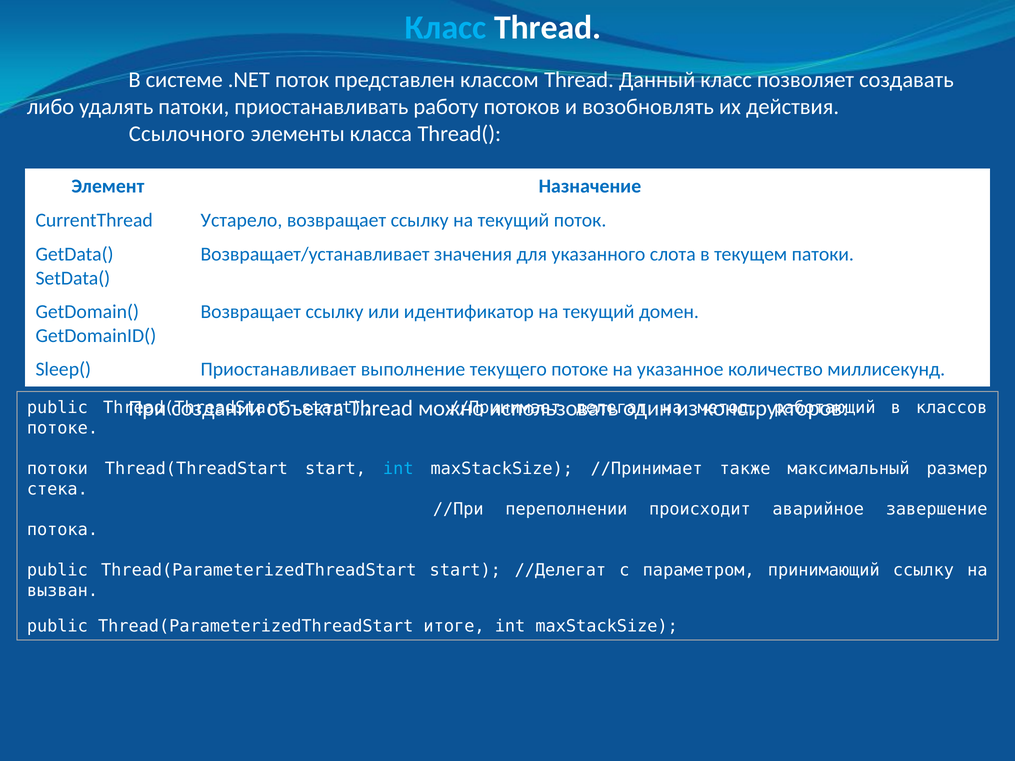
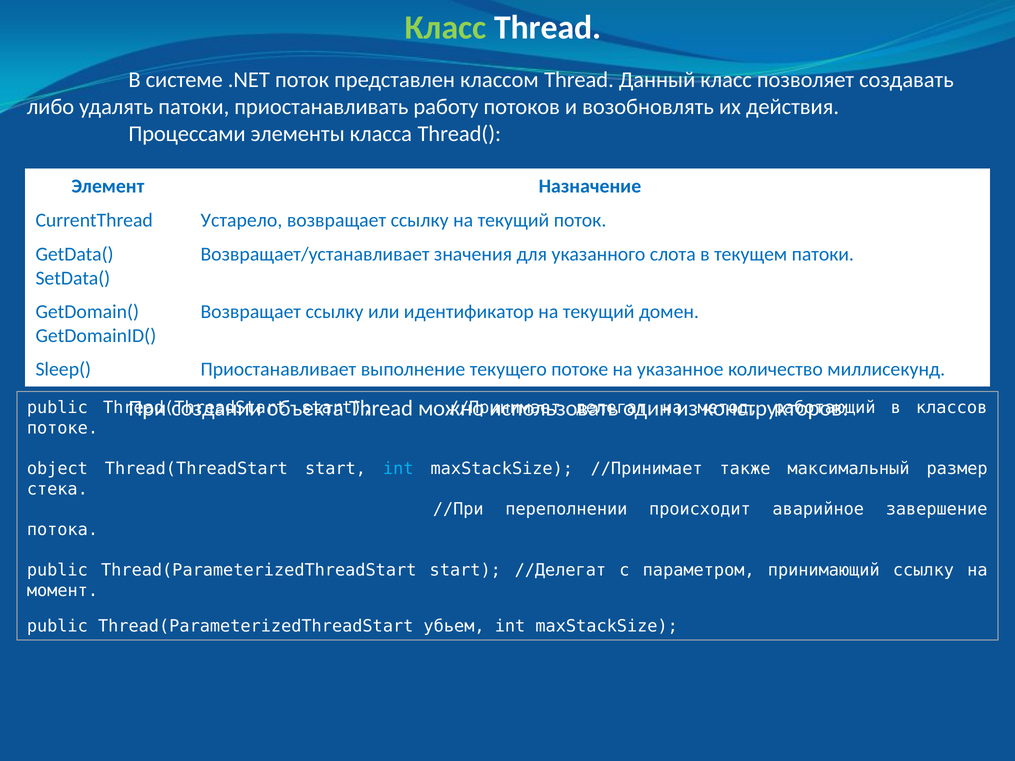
Класс at (446, 27) colour: light blue -> light green
Ссылочного: Ссылочного -> Процессами
потоки: потоки -> object
вызван: вызван -> момент
итоге: итоге -> убьем
